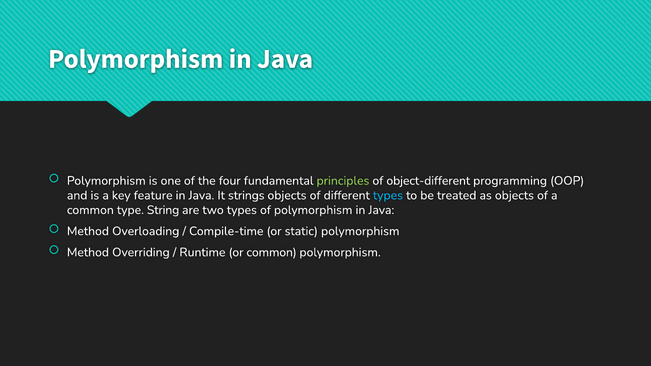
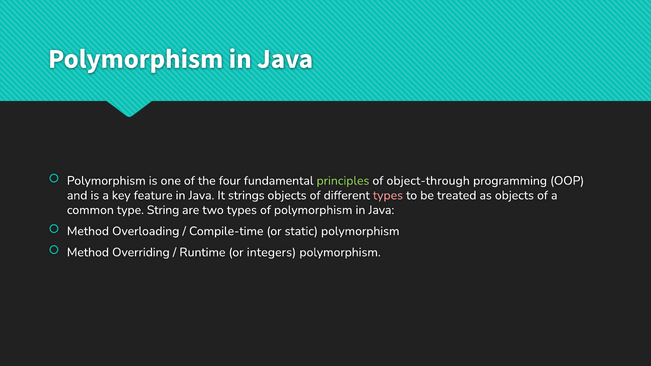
object-different: object-different -> object-through
types at (388, 195) colour: light blue -> pink
or common: common -> integers
